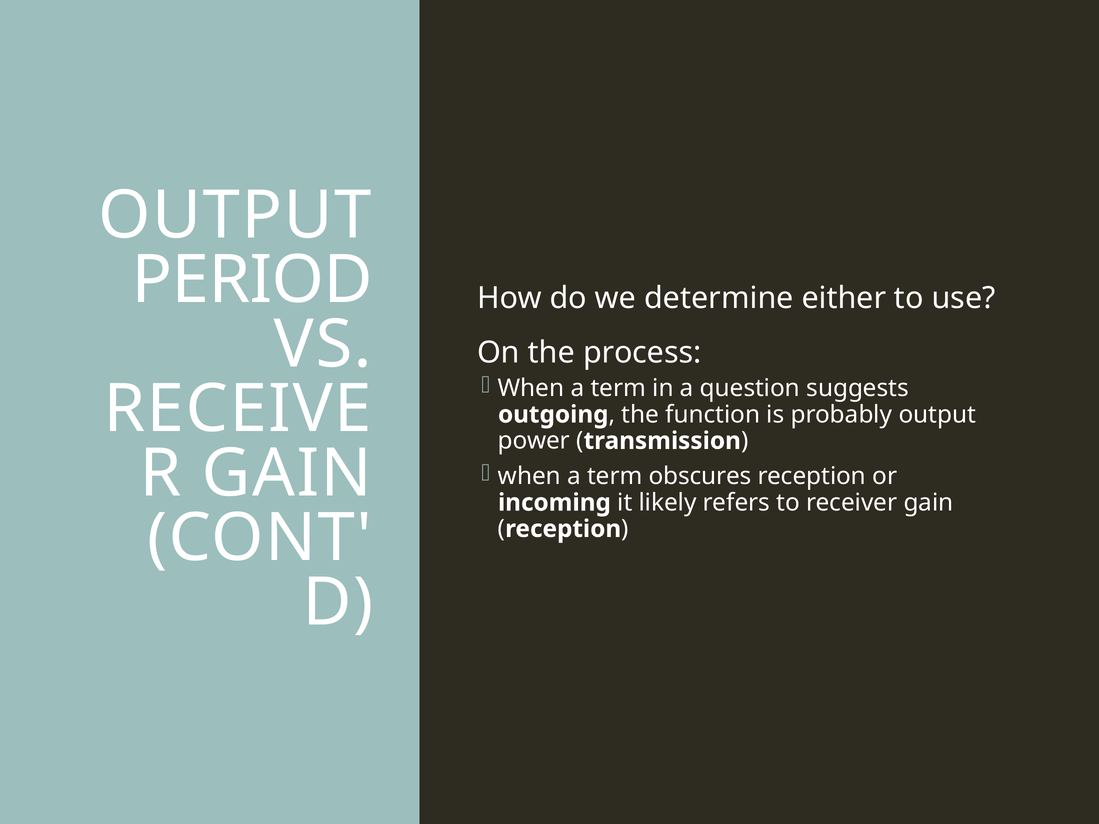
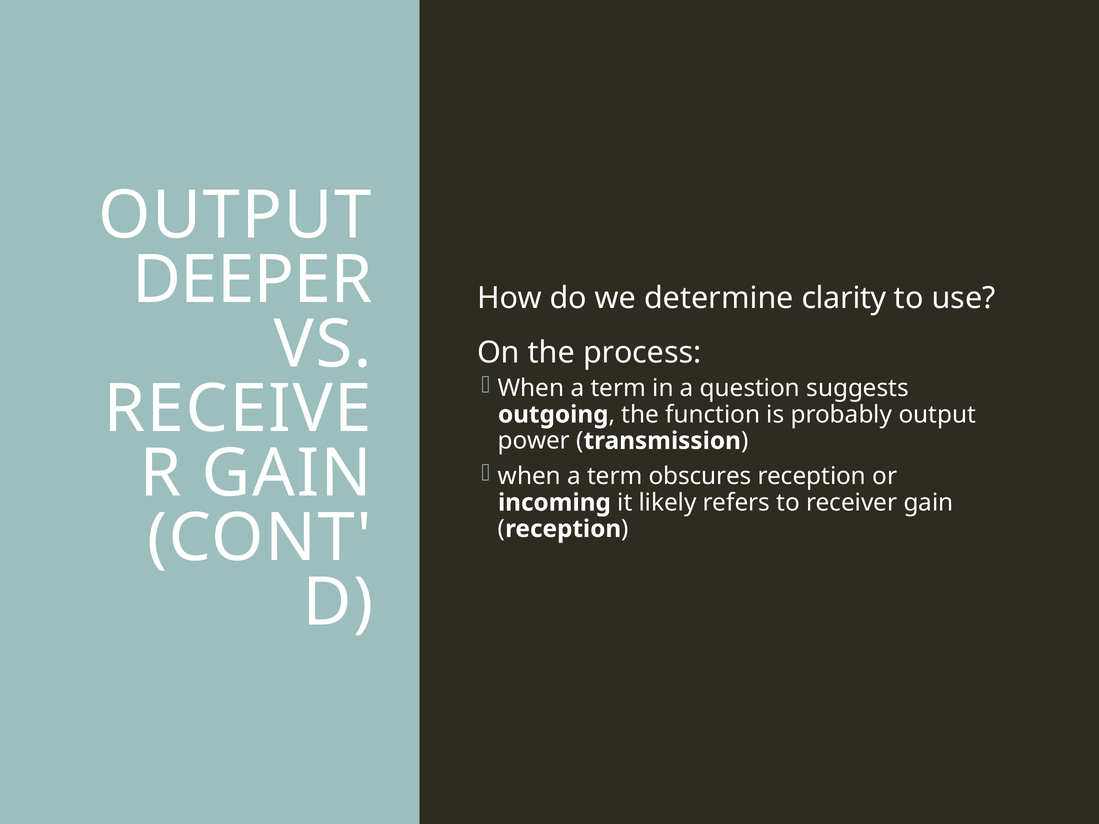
PERIOD: PERIOD -> DEEPER
either: either -> clarity
